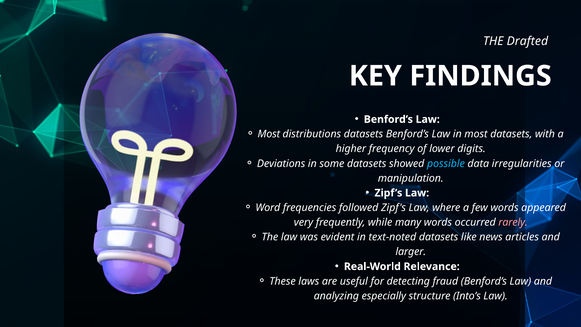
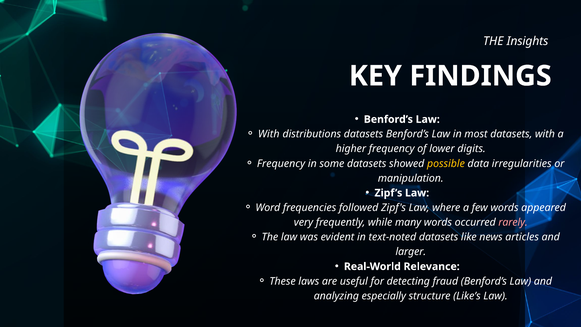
Drafted: Drafted -> Insights
Most at (269, 134): Most -> With
Deviations at (281, 163): Deviations -> Frequency
possible colour: light blue -> yellow
Into’s: Into’s -> Like’s
